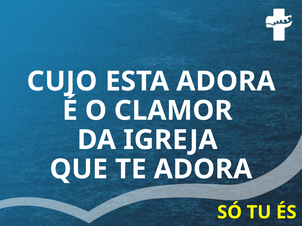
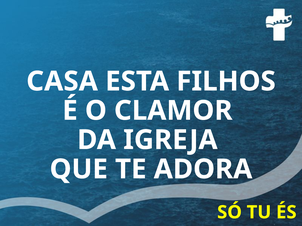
CUJO: CUJO -> CASA
ESTA ADORA: ADORA -> FILHOS
